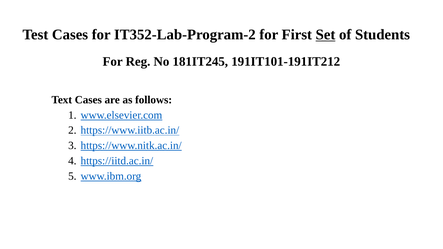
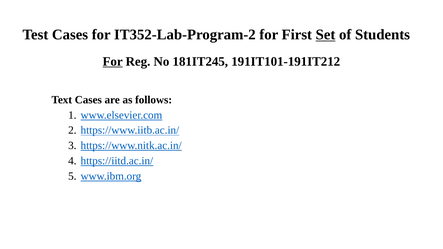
For at (113, 62) underline: none -> present
